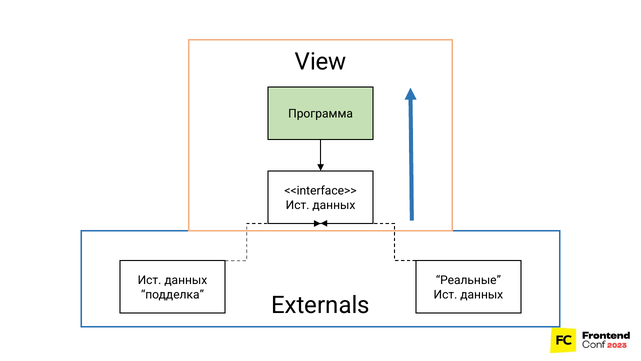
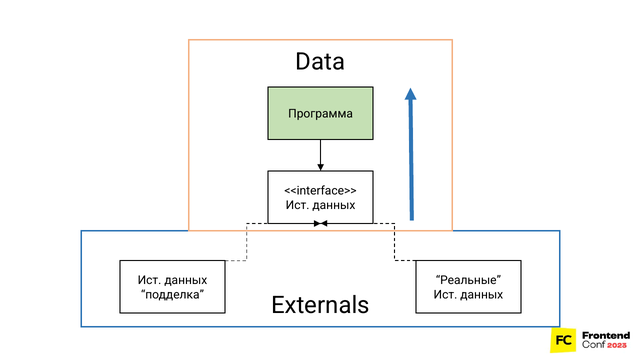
View: View -> Data
